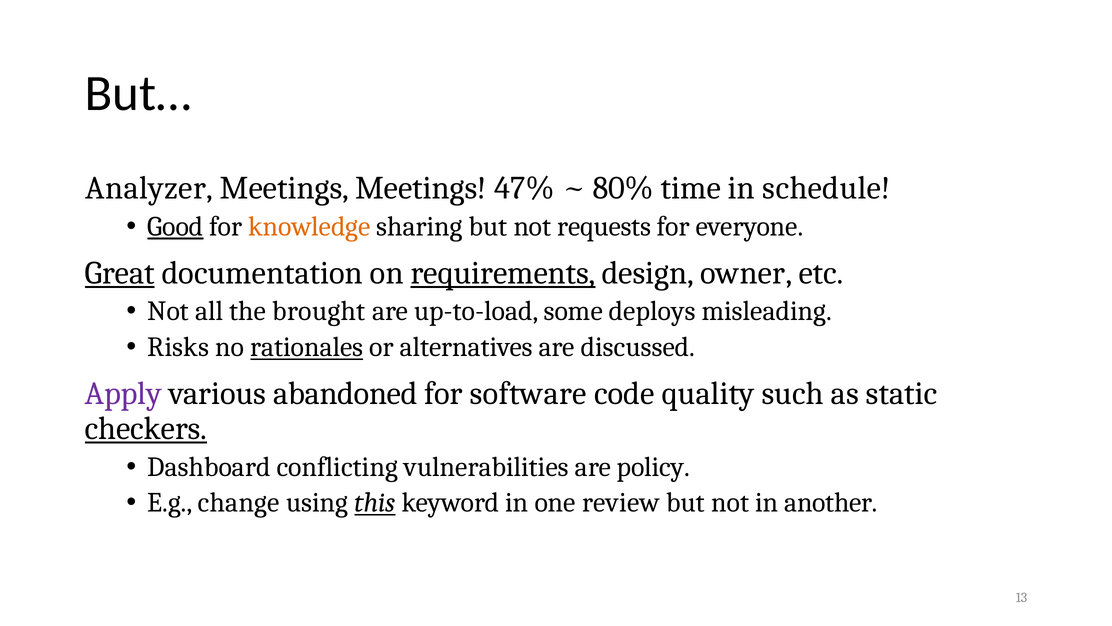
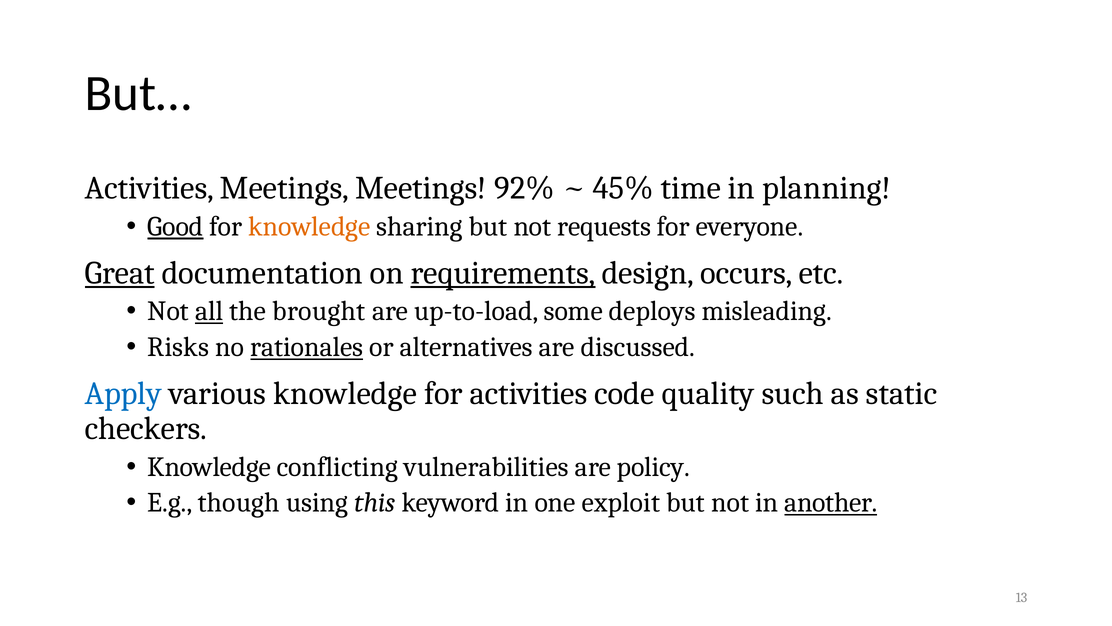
Analyzer at (149, 188): Analyzer -> Activities
47%: 47% -> 92%
80%: 80% -> 45%
schedule: schedule -> planning
owner: owner -> occurs
all underline: none -> present
Apply colour: purple -> blue
various abandoned: abandoned -> knowledge
for software: software -> activities
checkers underline: present -> none
Dashboard at (209, 467): Dashboard -> Knowledge
change: change -> though
this underline: present -> none
review: review -> exploit
another underline: none -> present
